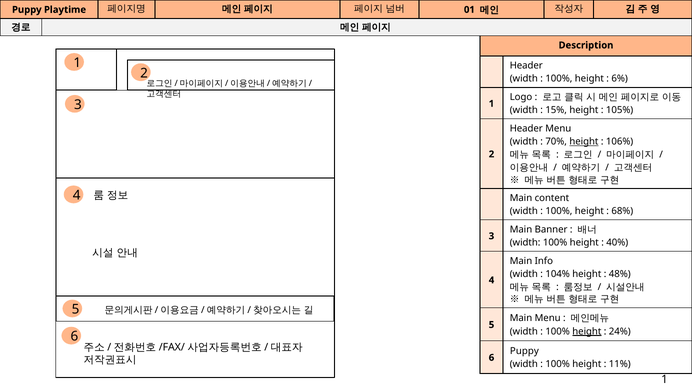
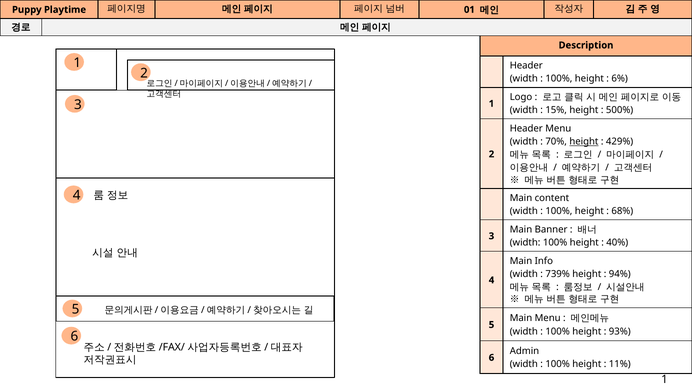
105%: 105% -> 500%
106%: 106% -> 429%
104%: 104% -> 739%
48%: 48% -> 94%
height at (587, 332) underline: present -> none
24%: 24% -> 93%
Puppy at (524, 351): Puppy -> Admin
